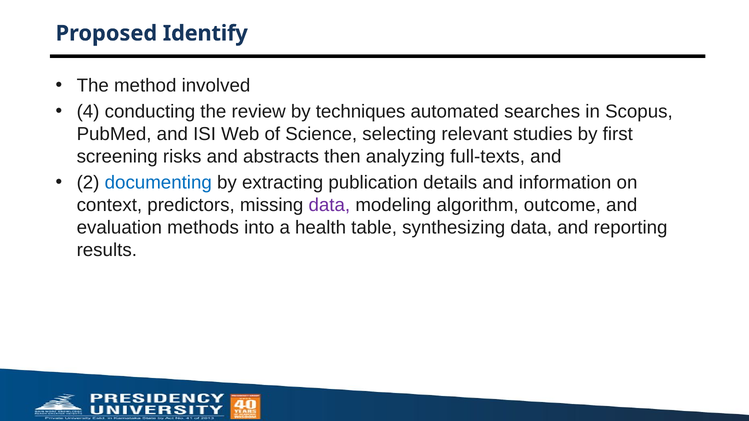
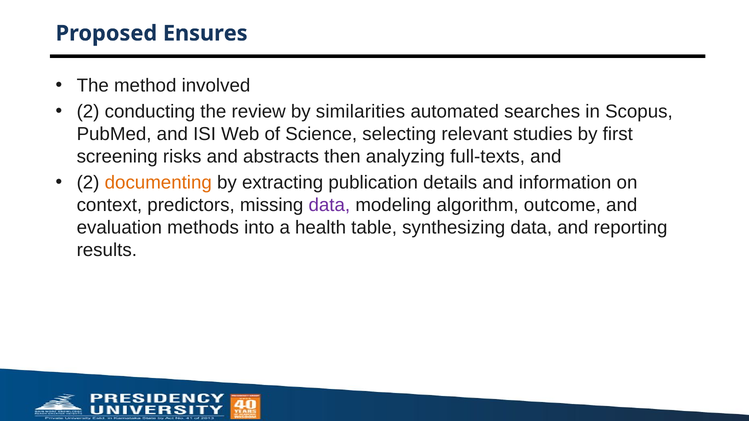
Identify: Identify -> Ensures
4 at (88, 112): 4 -> 2
techniques: techniques -> similarities
documenting colour: blue -> orange
